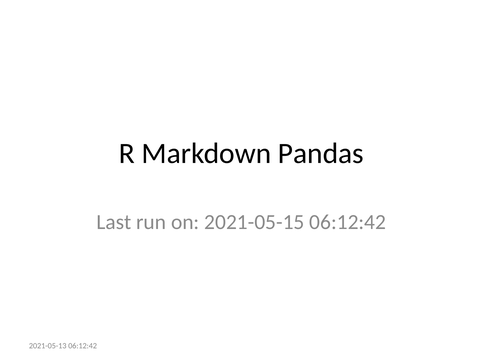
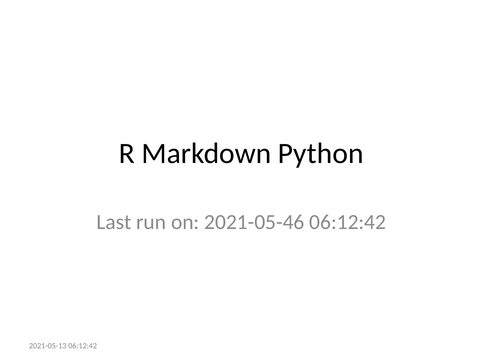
Pandas: Pandas -> Python
2021-05-15: 2021-05-15 -> 2021-05-46
